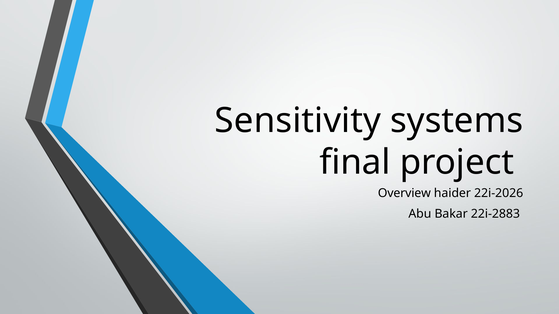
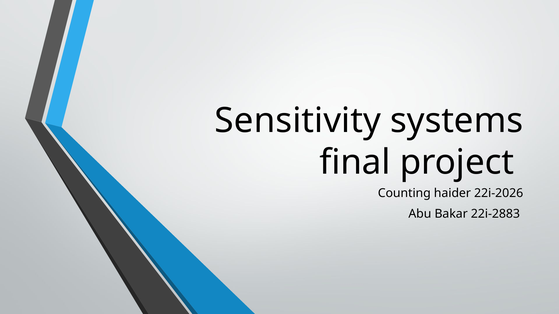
Overview: Overview -> Counting
